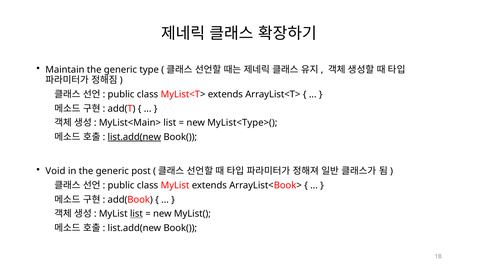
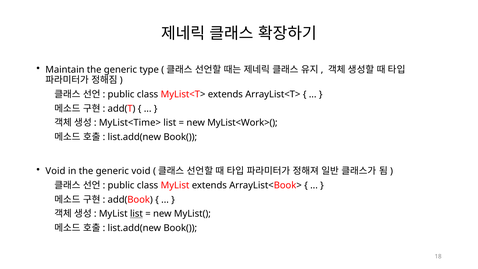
MyList<Main>: MyList<Main> -> MyList<Time>
MyList<Type>(: MyList<Type>( -> MyList<Work>(
list.add(new at (134, 137) underline: present -> none
generic post: post -> void
